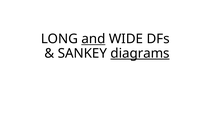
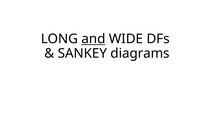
diagrams underline: present -> none
